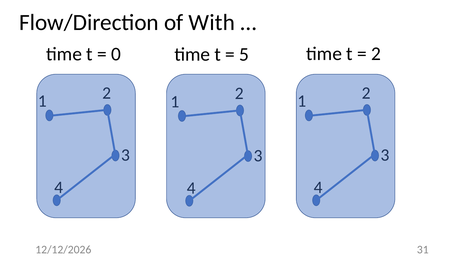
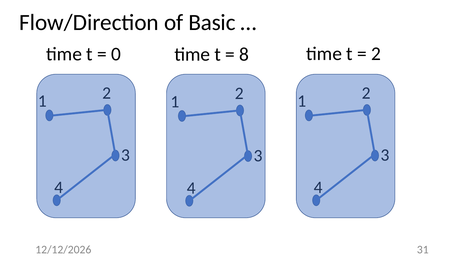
With: With -> Basic
5: 5 -> 8
